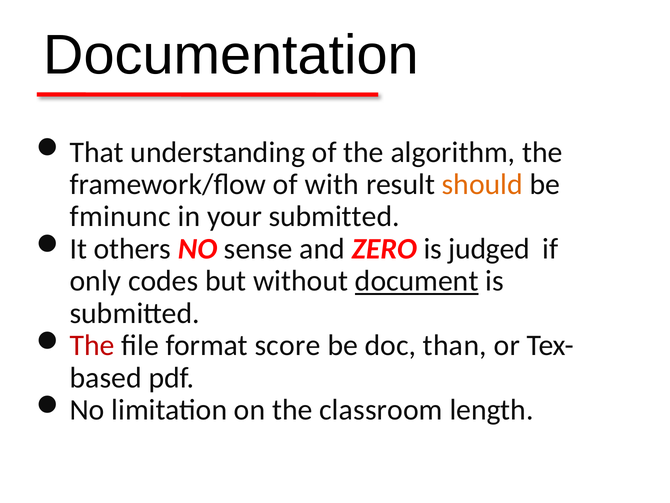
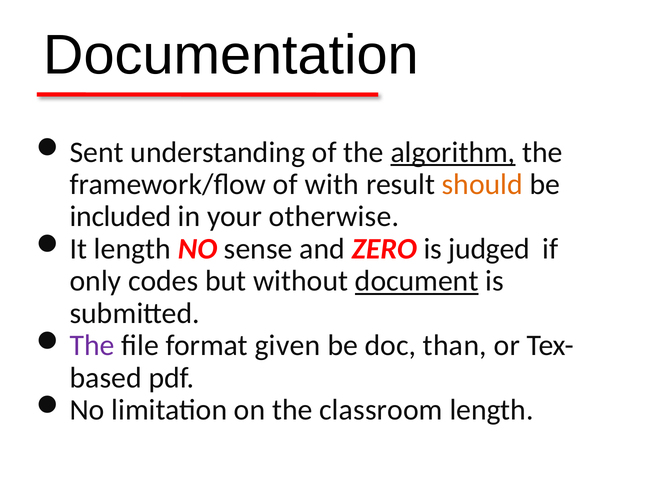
That: That -> Sent
algorithm underline: none -> present
fminunc: fminunc -> included
your submitted: submitted -> otherwise
It others: others -> length
The at (92, 345) colour: red -> purple
score: score -> given
